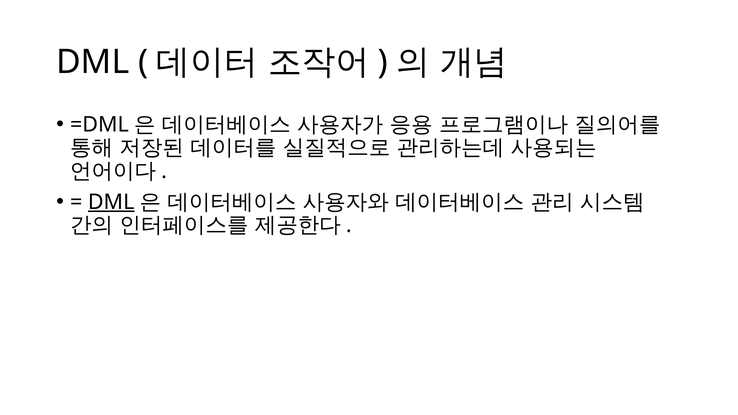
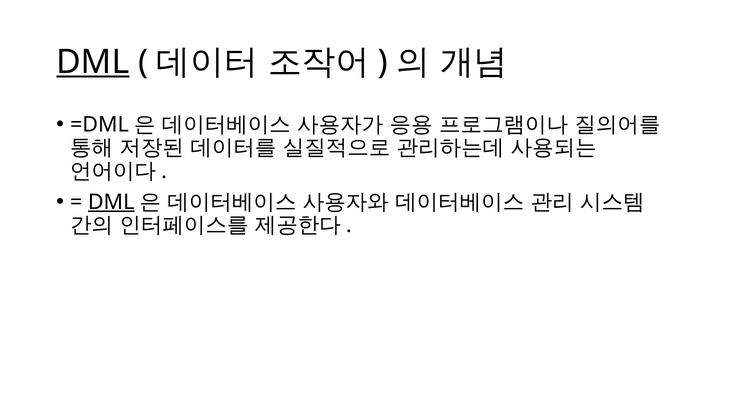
DML at (93, 62) underline: none -> present
